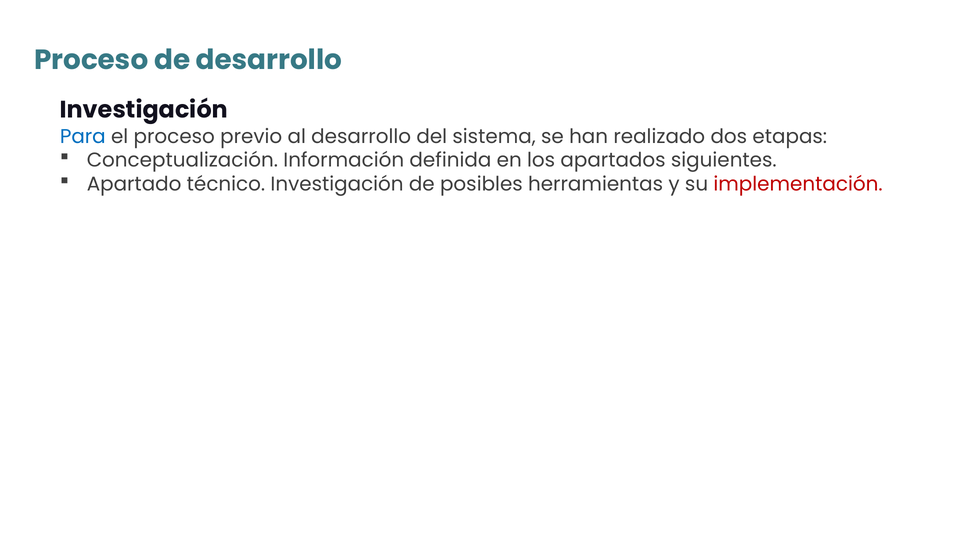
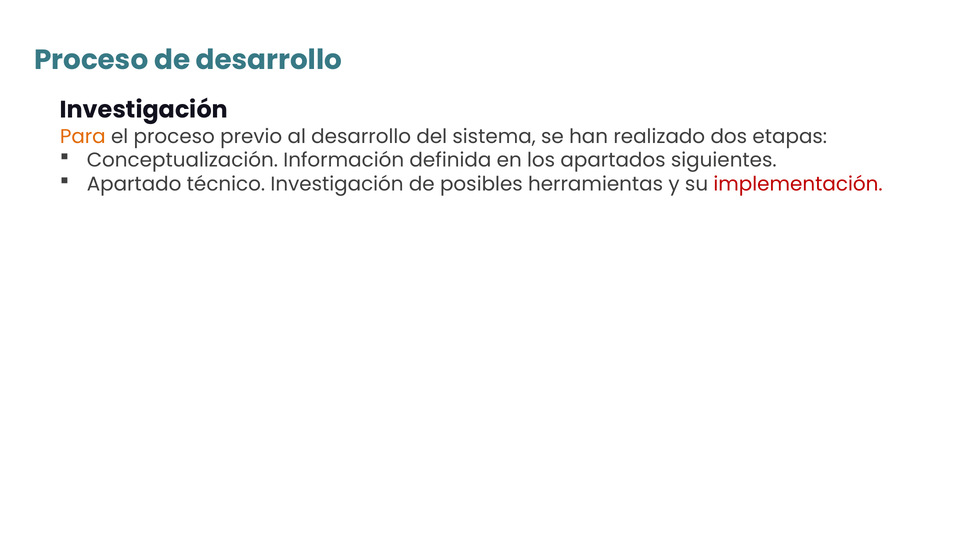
Para colour: blue -> orange
